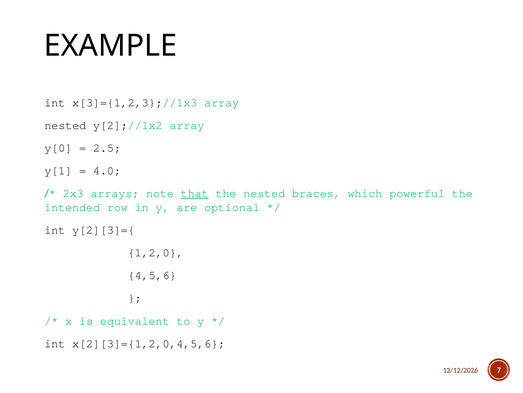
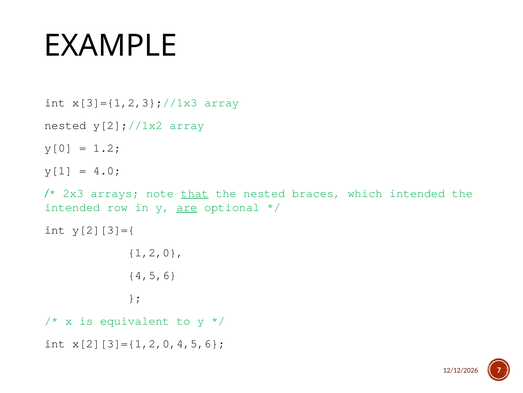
2.5: 2.5 -> 1.2
which powerful: powerful -> intended
are underline: none -> present
